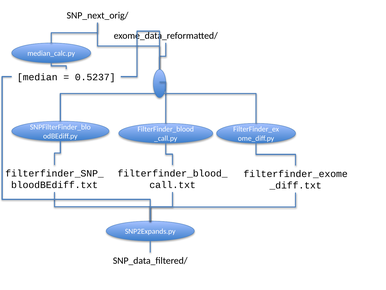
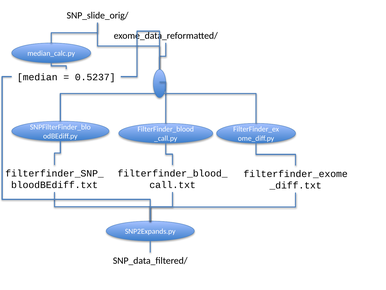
SNP_next_orig/: SNP_next_orig/ -> SNP_slide_orig/
